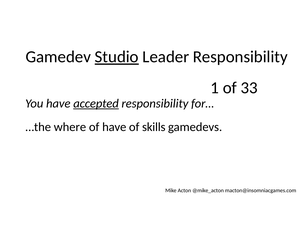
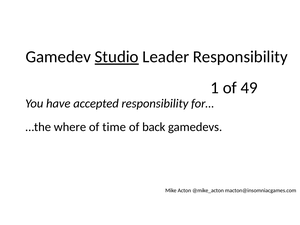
33: 33 -> 49
accepted underline: present -> none
of have: have -> time
skills: skills -> back
